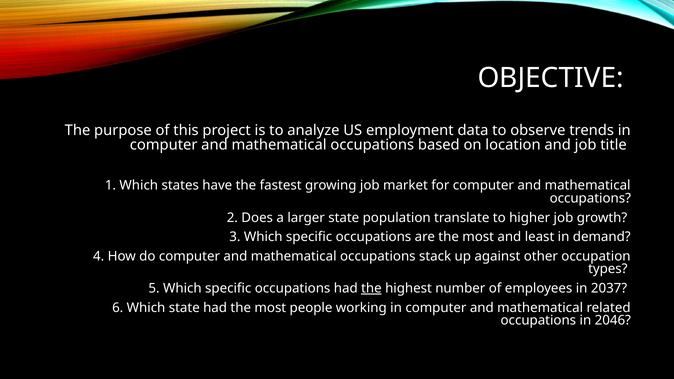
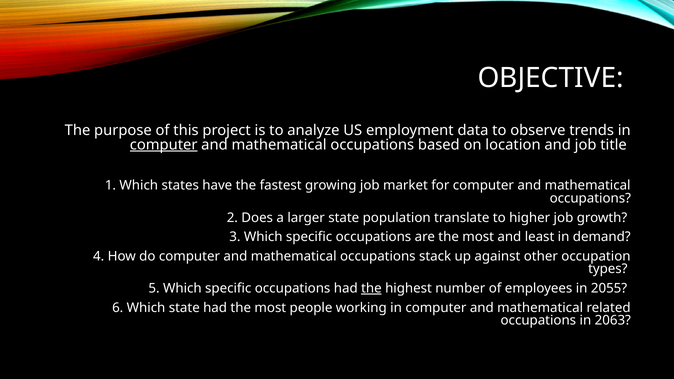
computer at (164, 145) underline: none -> present
2037: 2037 -> 2055
2046: 2046 -> 2063
